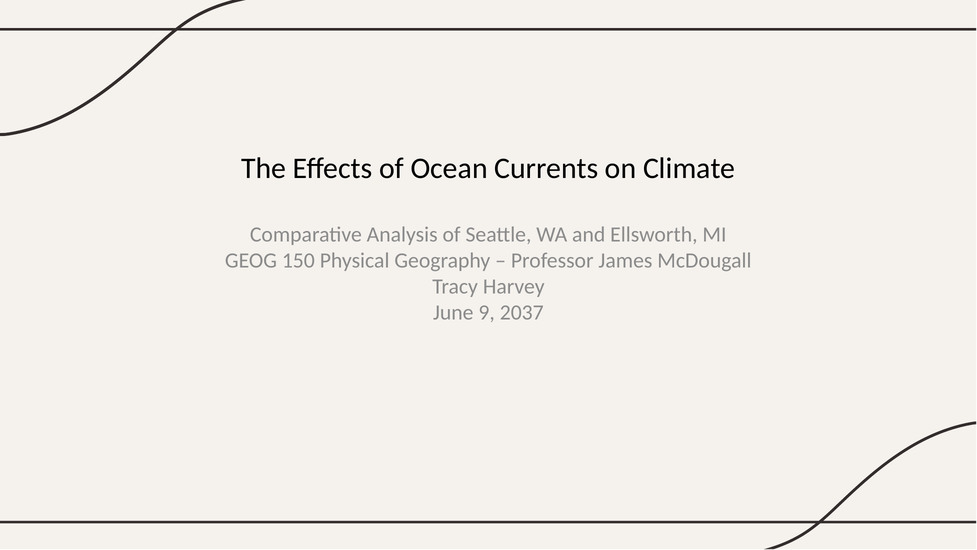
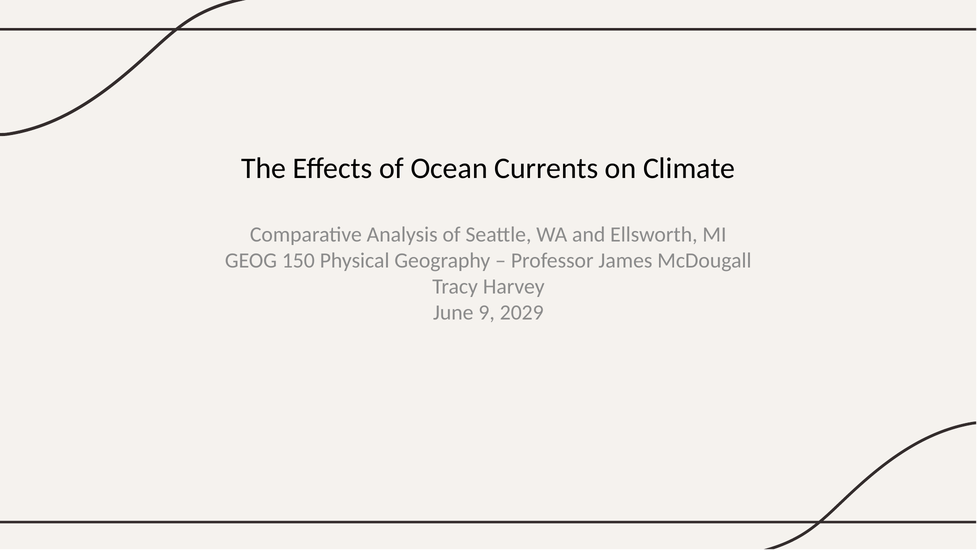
2037: 2037 -> 2029
